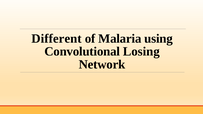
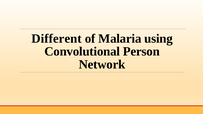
Losing: Losing -> Person
